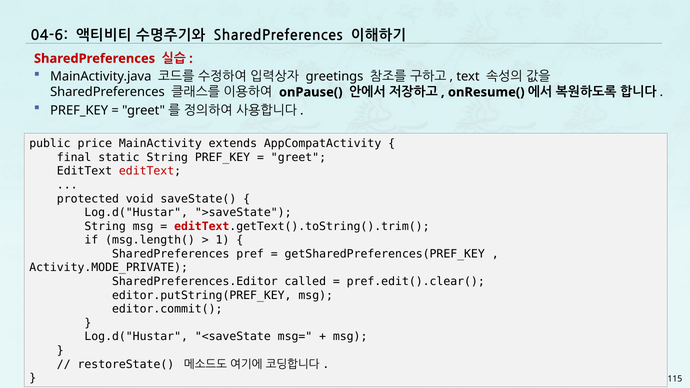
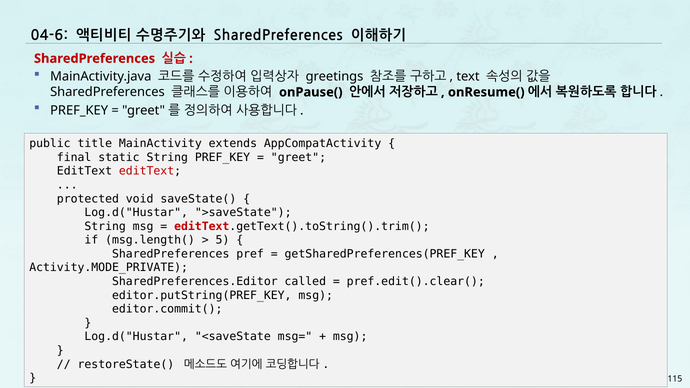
price: price -> title
1: 1 -> 5
